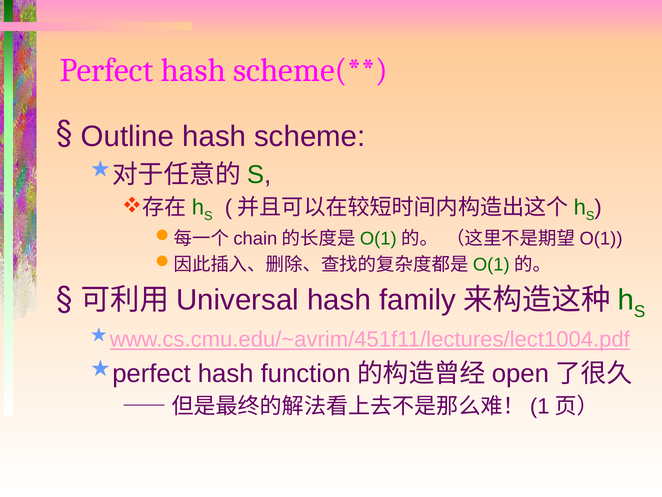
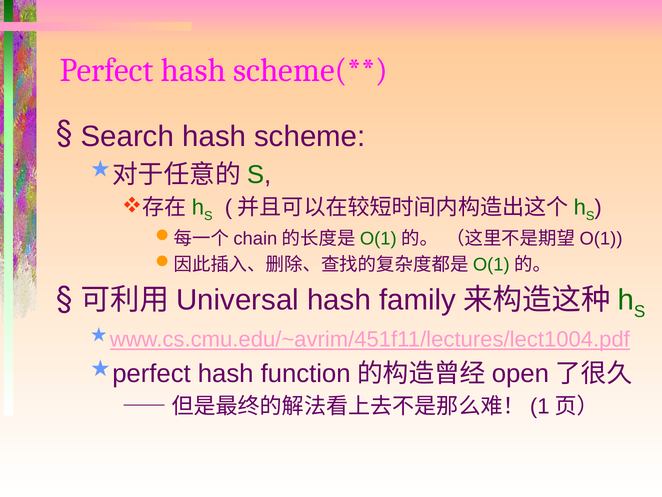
Outline: Outline -> Search
